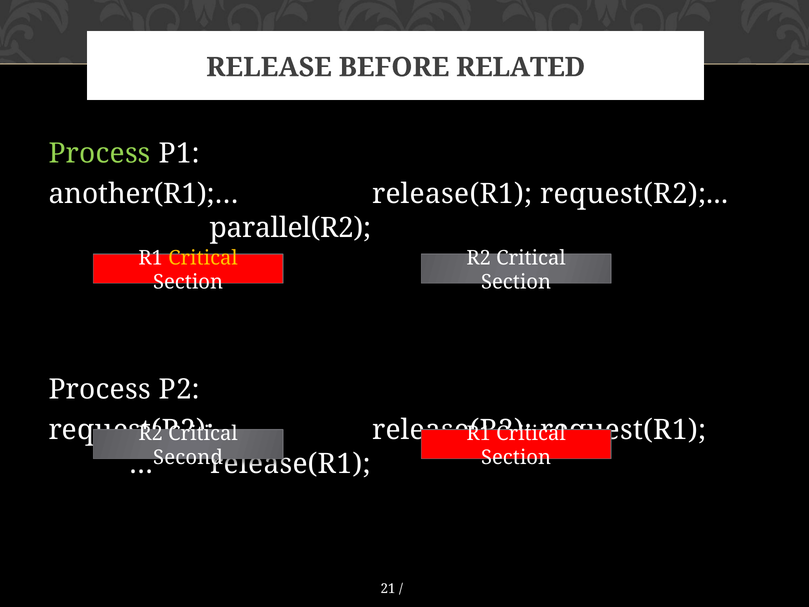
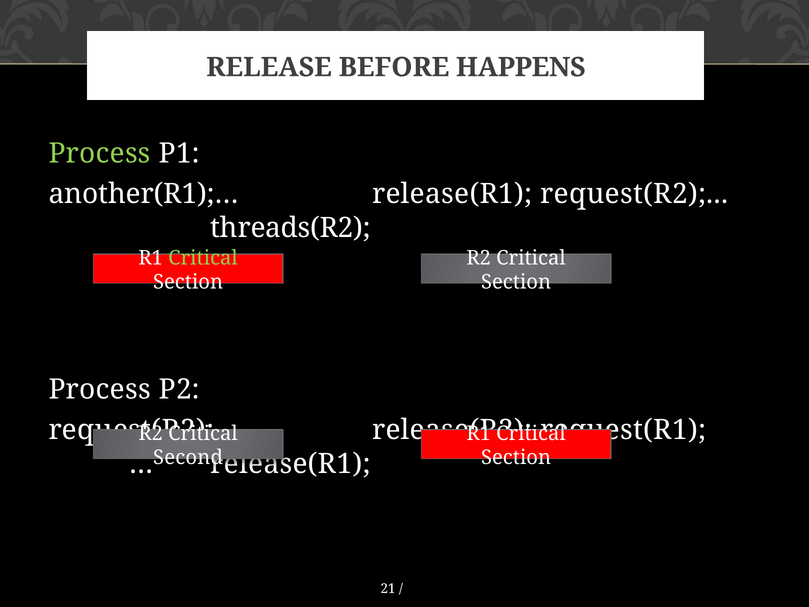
RELATED: RELATED -> HAPPENS
parallel(R2: parallel(R2 -> threads(R2
Critical at (203, 258) colour: yellow -> light green
